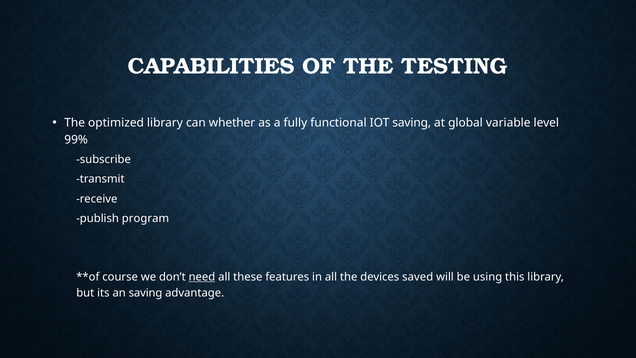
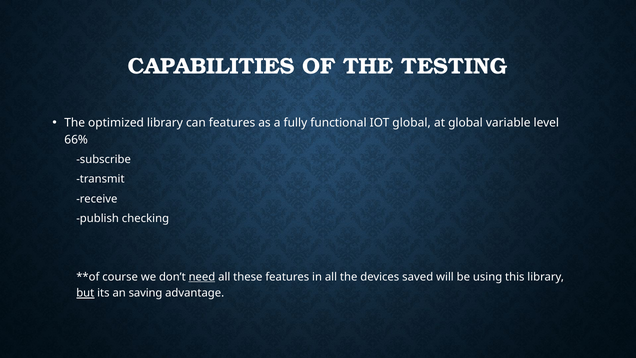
can whether: whether -> features
IOT saving: saving -> global
99%: 99% -> 66%
program: program -> checking
but underline: none -> present
